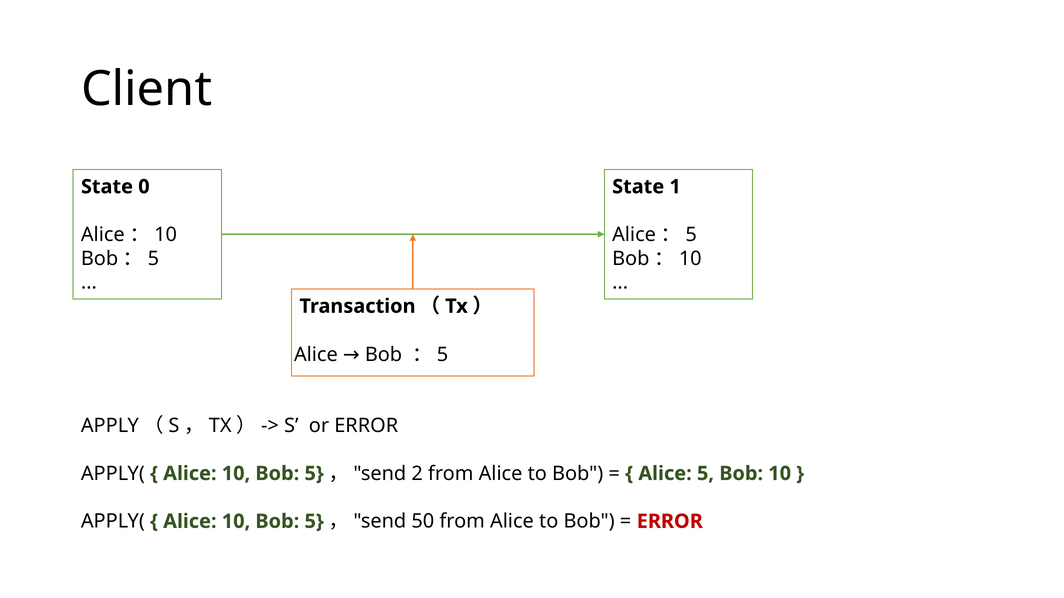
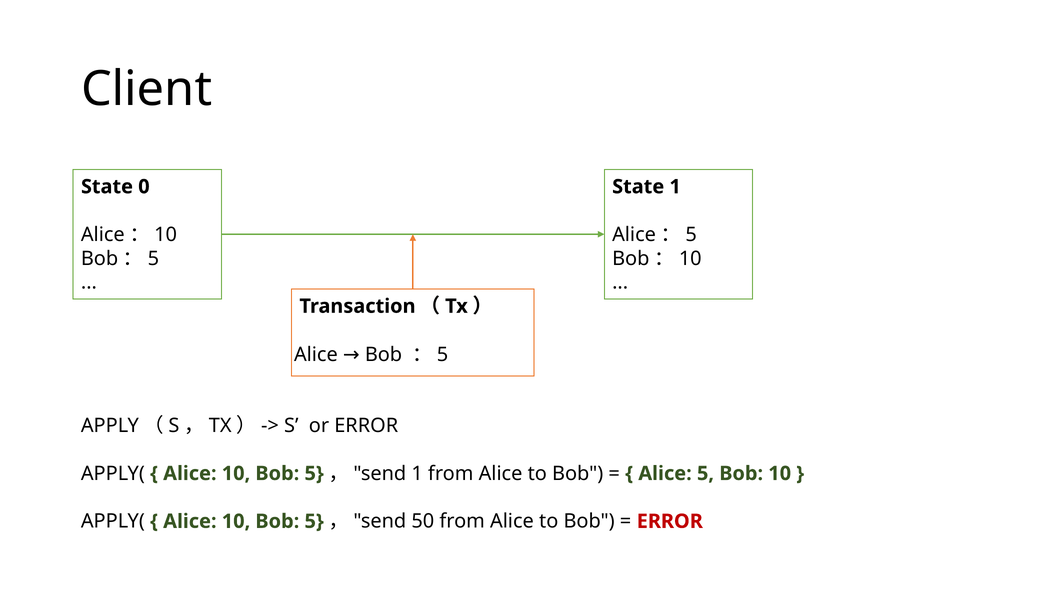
2 at (417, 474): 2 -> 1
